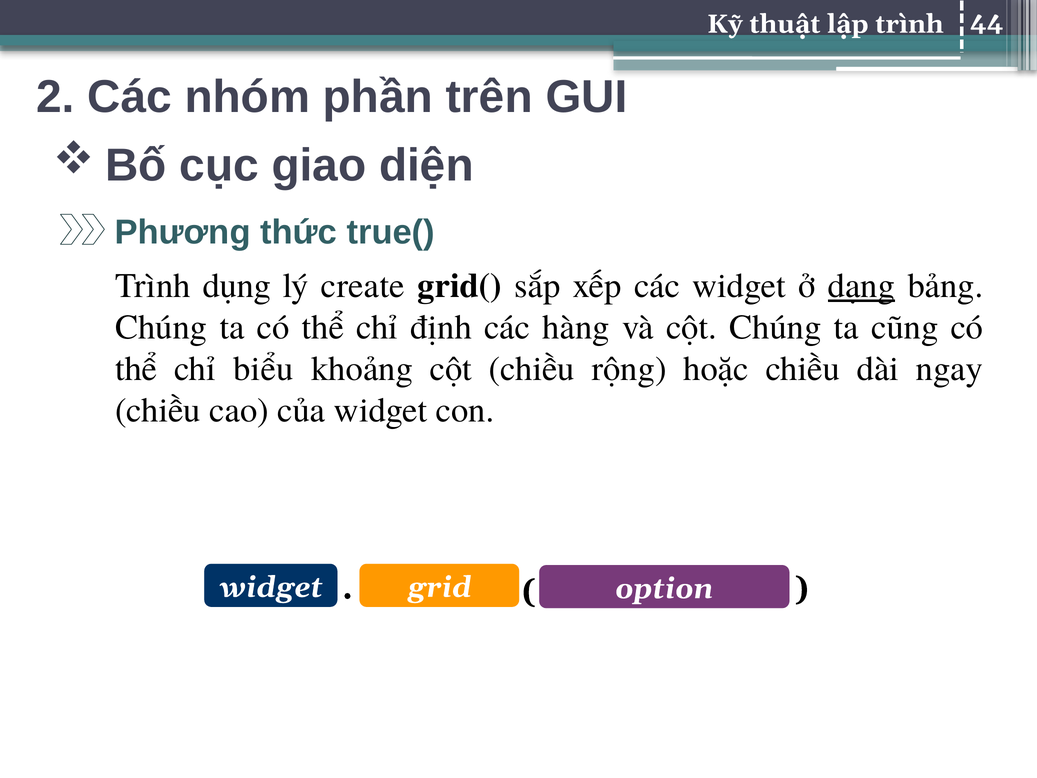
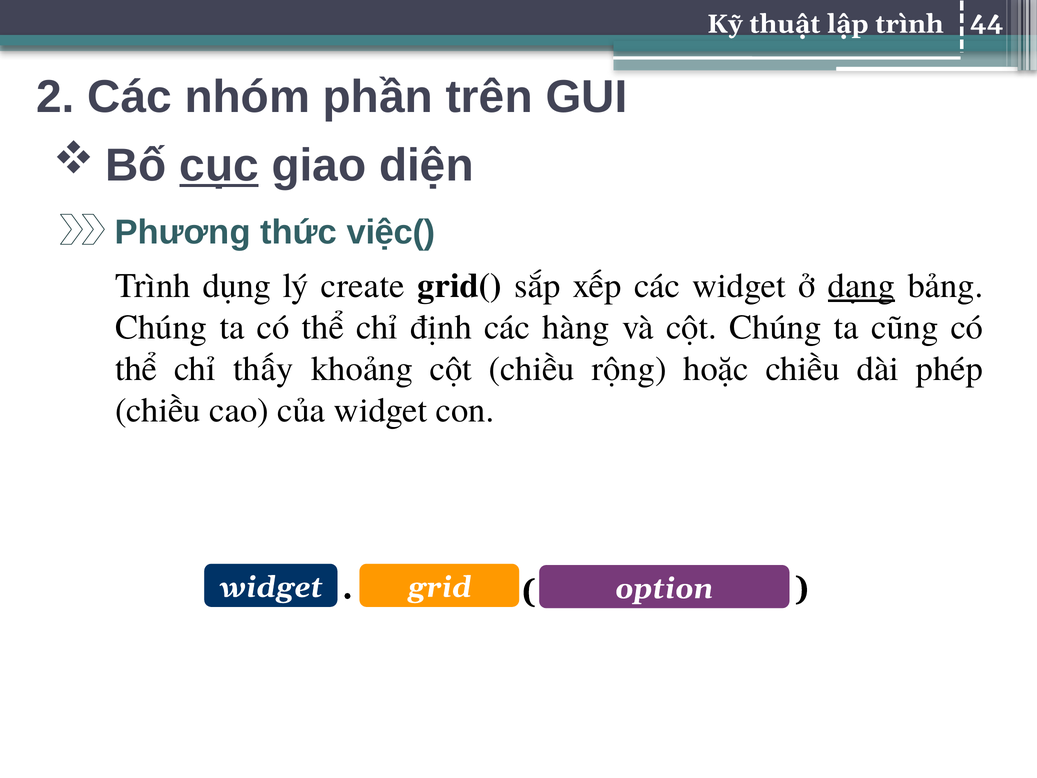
cục underline: none -> present
true(: true( -> việc(
biểu: biểu -> thấy
ngay: ngay -> phép
